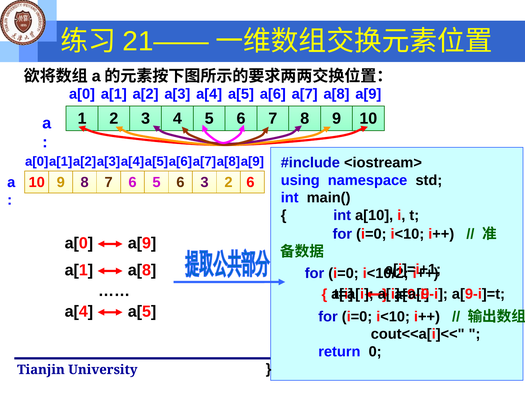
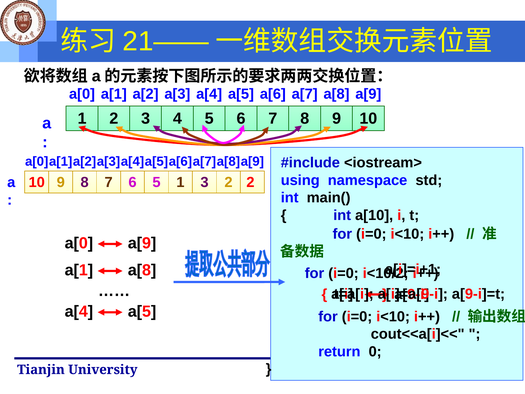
6 5 6: 6 -> 1
2 6: 6 -> 2
